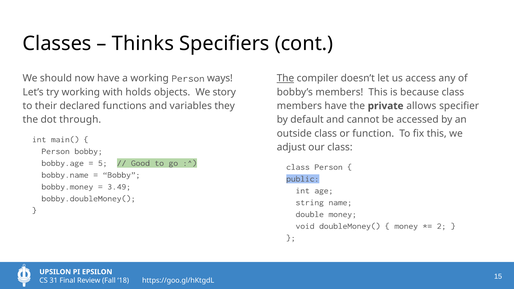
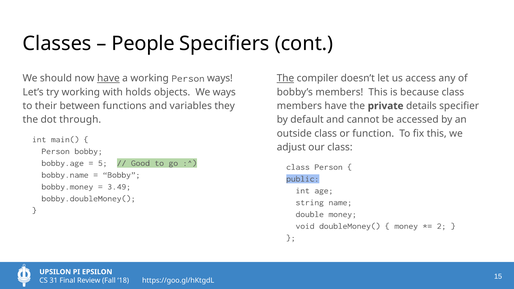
Thinks: Thinks -> People
have at (108, 78) underline: none -> present
We story: story -> ways
declared: declared -> between
allows: allows -> details
